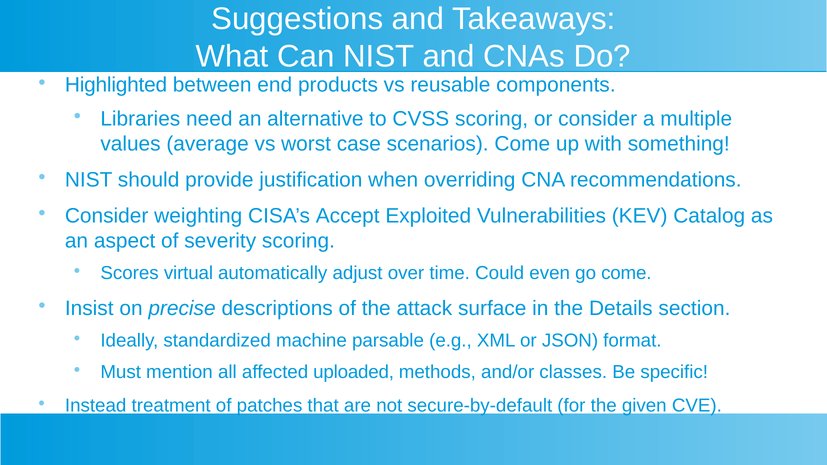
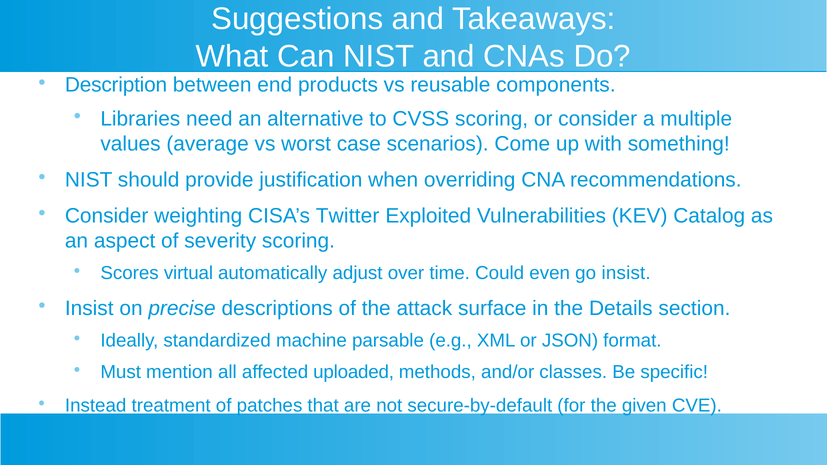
Highlighted: Highlighted -> Description
Accept: Accept -> Twitter
go come: come -> insist
